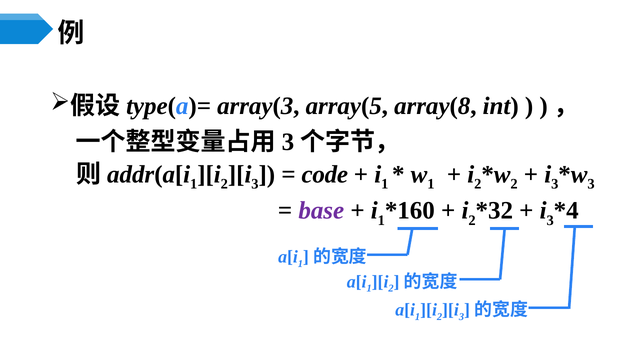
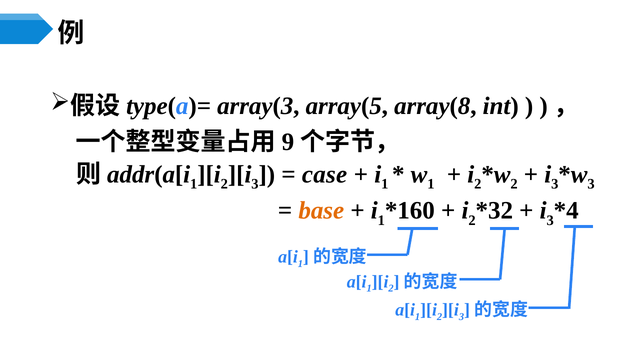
3 at (288, 142): 3 -> 9
code: code -> case
base colour: purple -> orange
